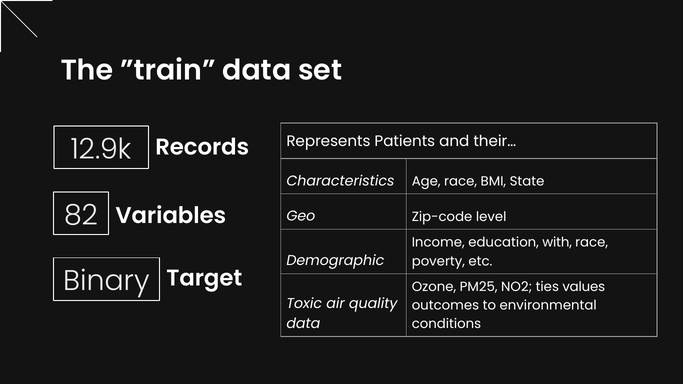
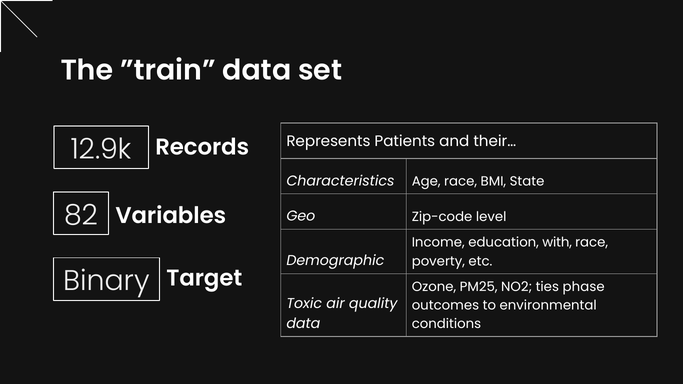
values: values -> phase
